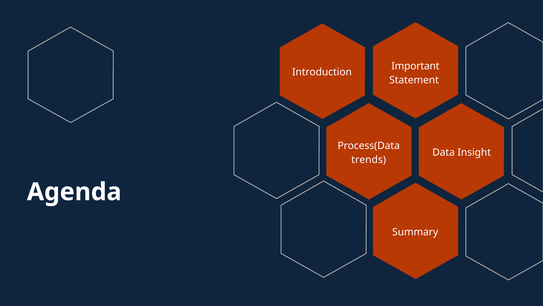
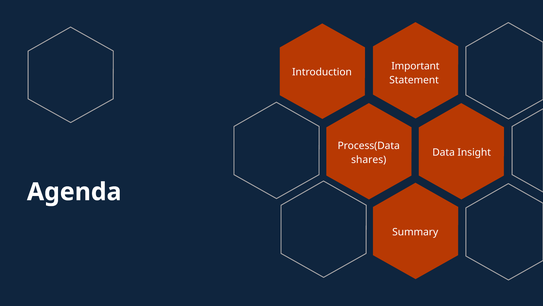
trends: trends -> shares
